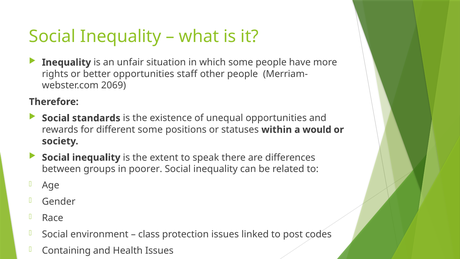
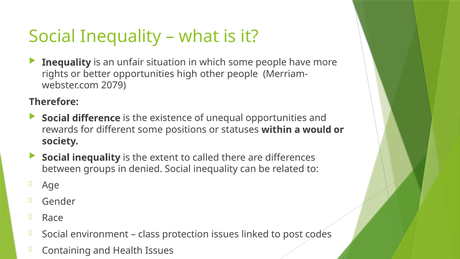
staff: staff -> high
2069: 2069 -> 2079
standards: standards -> difference
speak: speak -> called
poorer: poorer -> denied
